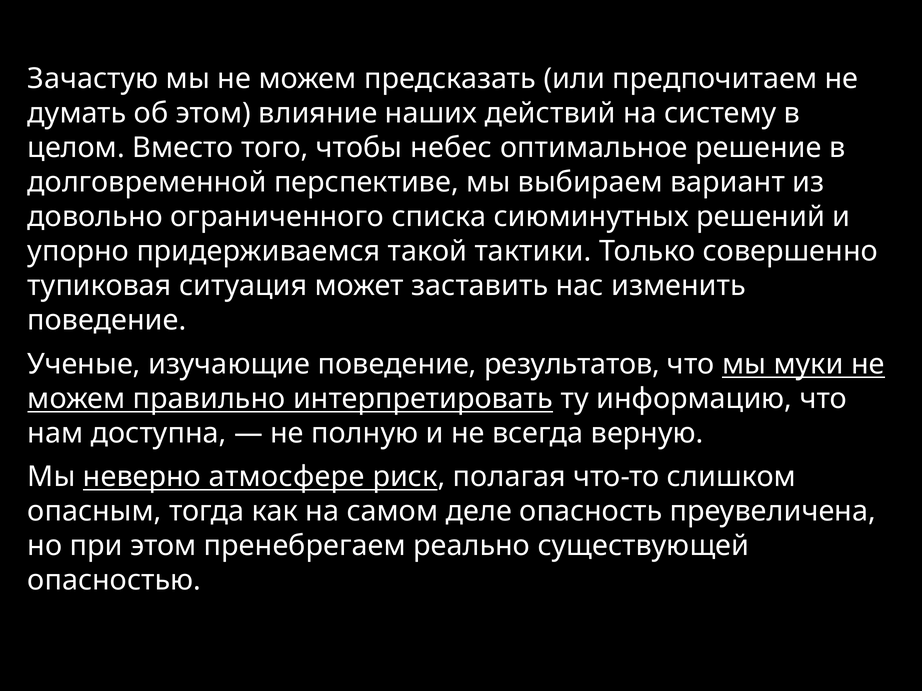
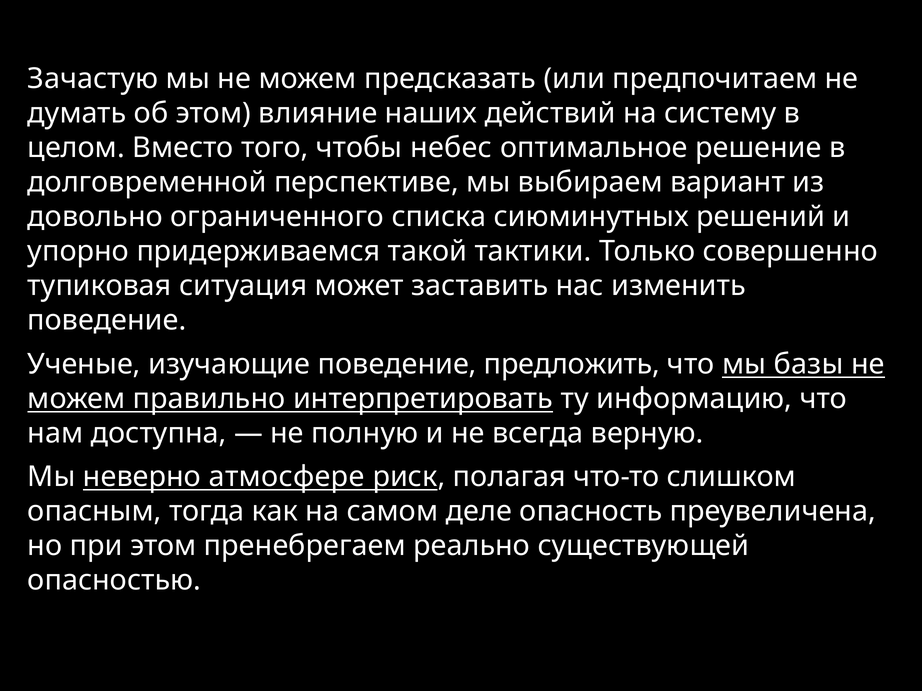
результатов: результатов -> предложить
муки: муки -> базы
